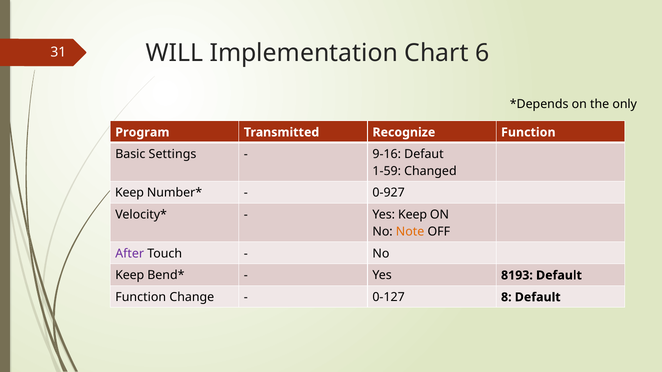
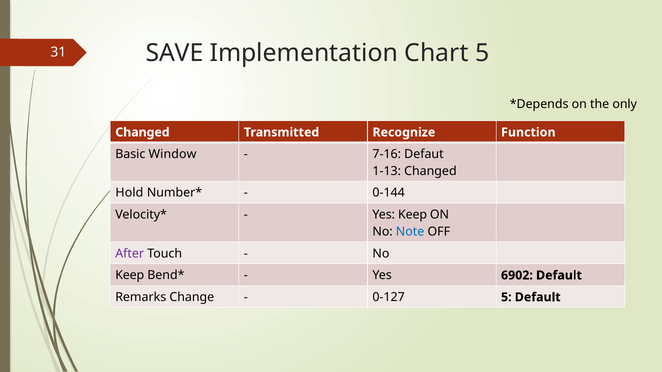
WILL: WILL -> SAVE
Chart 6: 6 -> 5
Program at (142, 132): Program -> Changed
Settings: Settings -> Window
9-16: 9-16 -> 7-16
1-59: 1-59 -> 1-13
Keep at (130, 193): Keep -> Hold
0-927: 0-927 -> 0-144
Note colour: orange -> blue
8193: 8193 -> 6902
Function at (141, 297): Function -> Remarks
0-127 8: 8 -> 5
